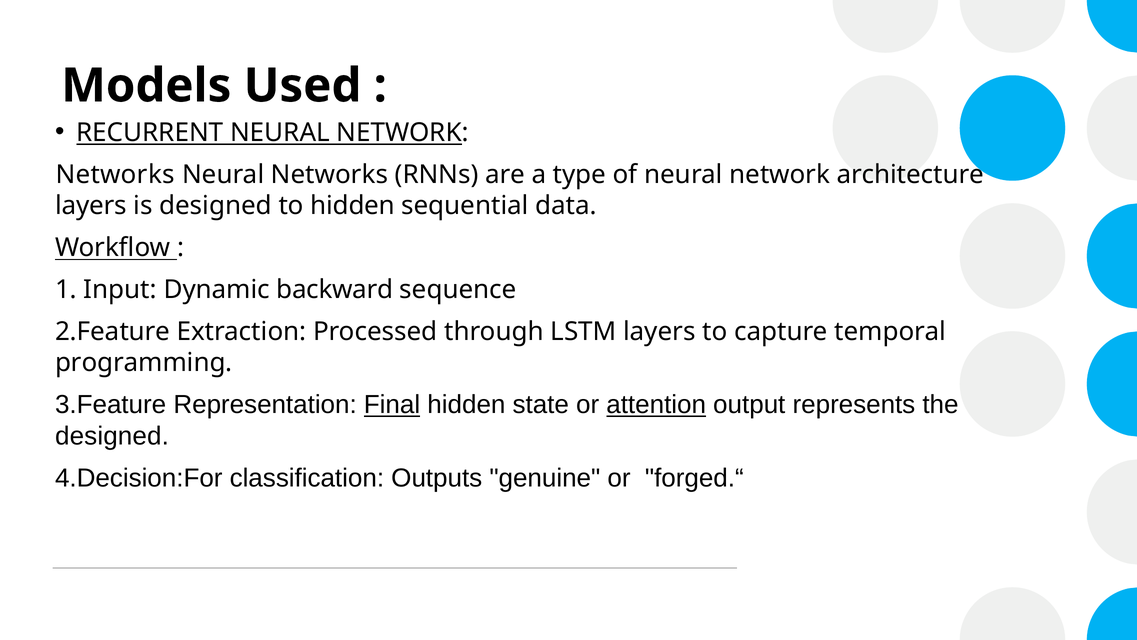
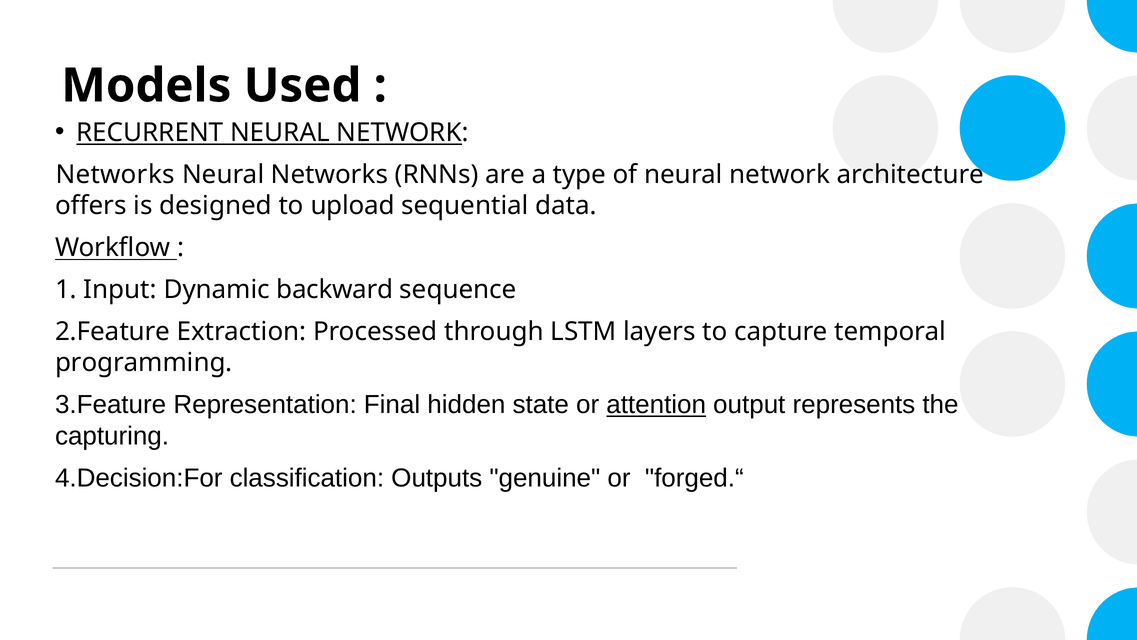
layers at (91, 206): layers -> offers
to hidden: hidden -> upload
Final underline: present -> none
designed at (112, 436): designed -> capturing
